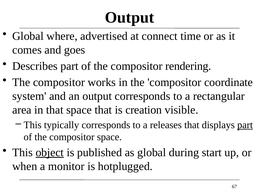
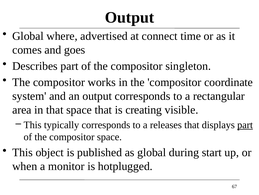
rendering: rendering -> singleton
creation: creation -> creating
object underline: present -> none
